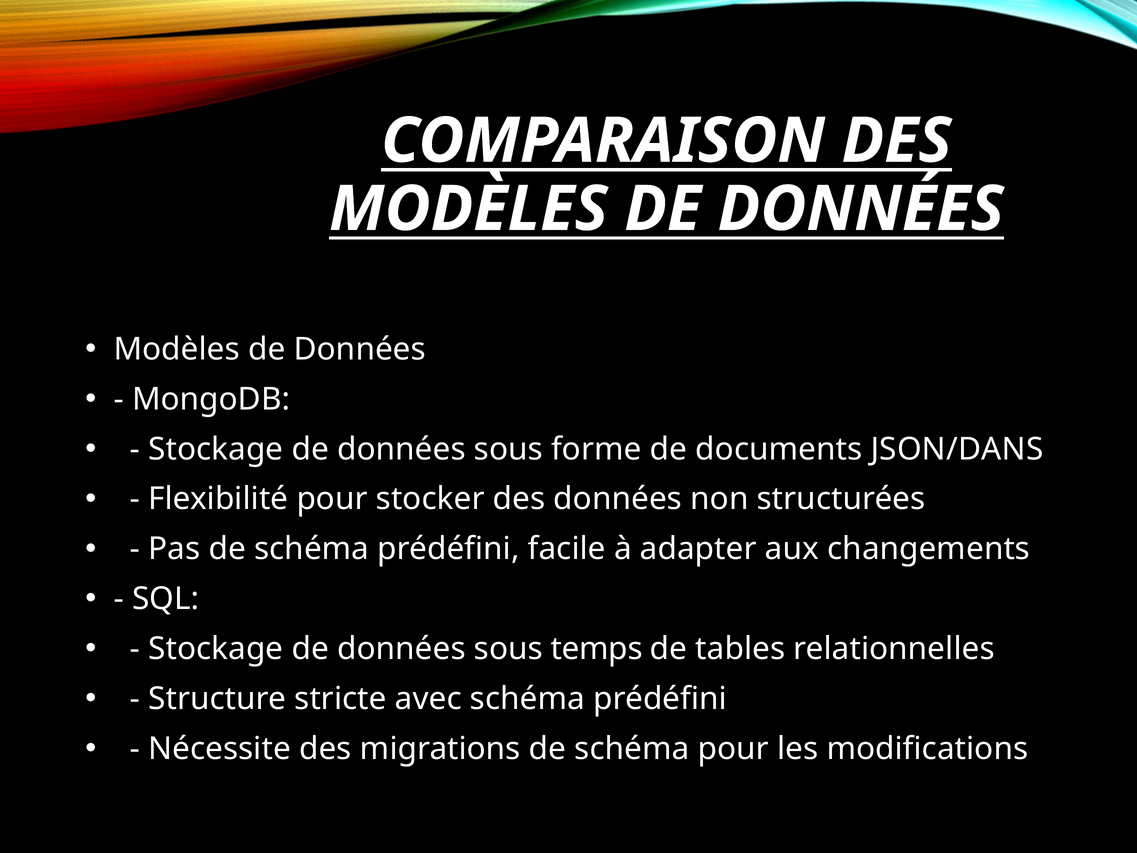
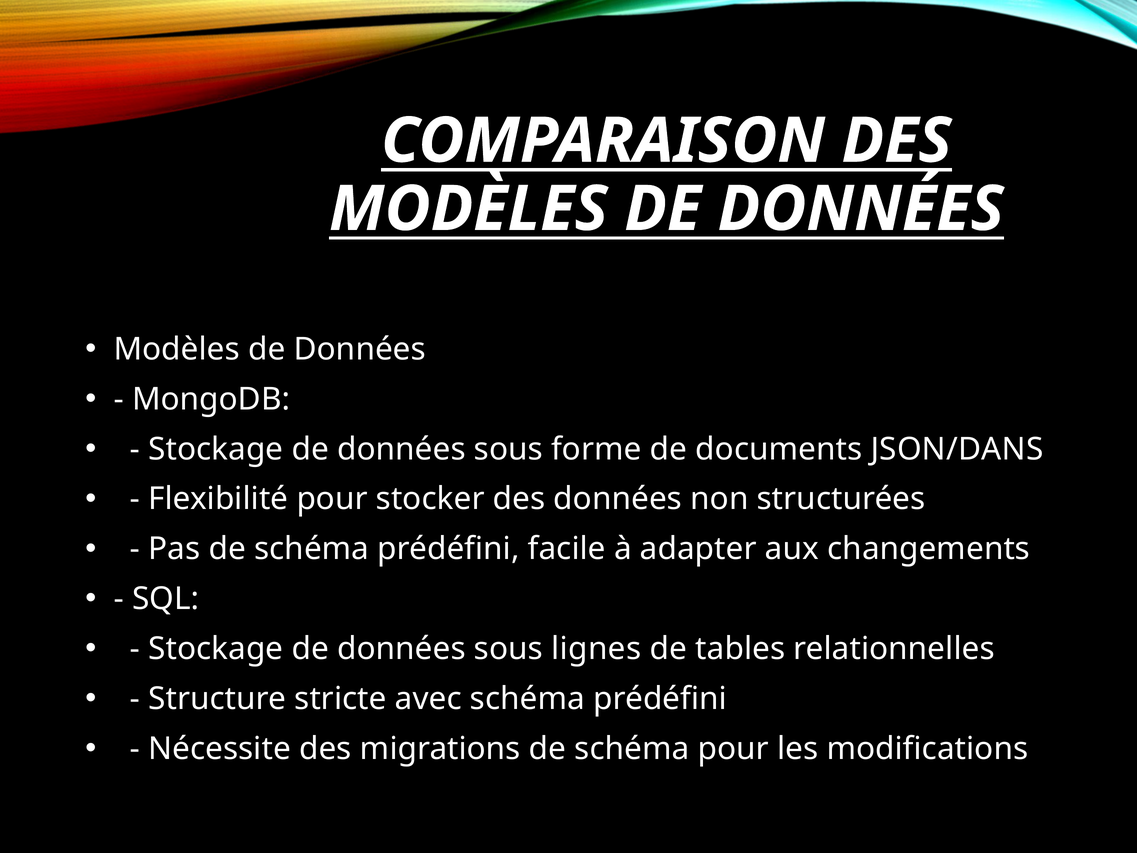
temps: temps -> lignes
